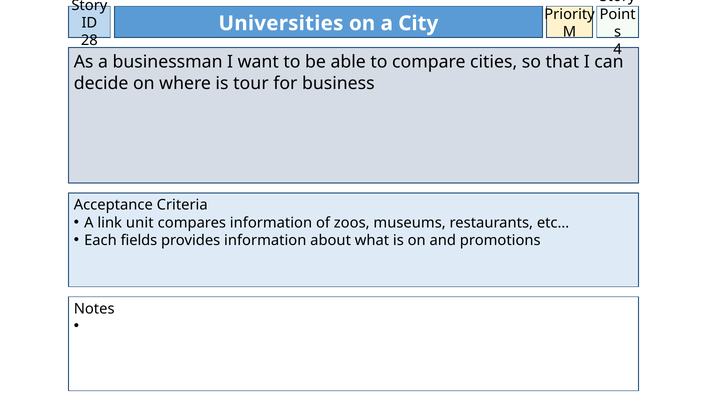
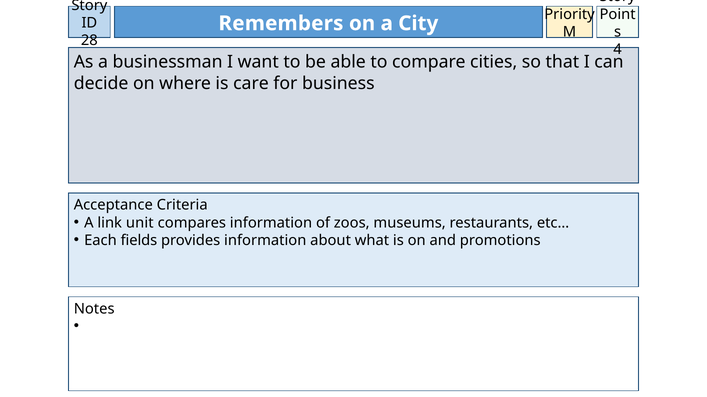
Universities: Universities -> Remembers
tour: tour -> care
